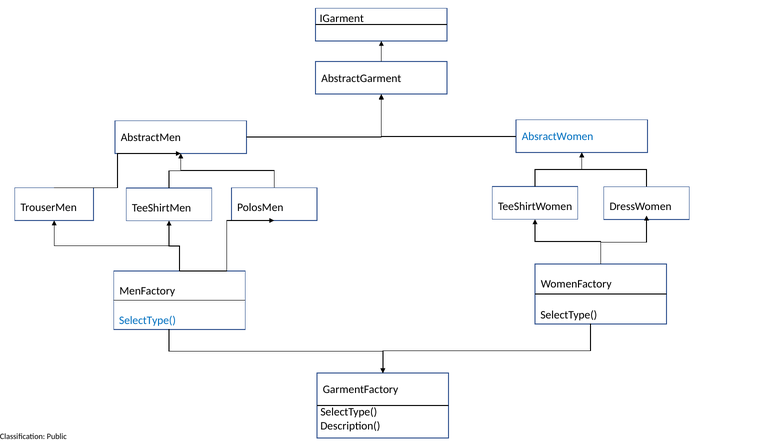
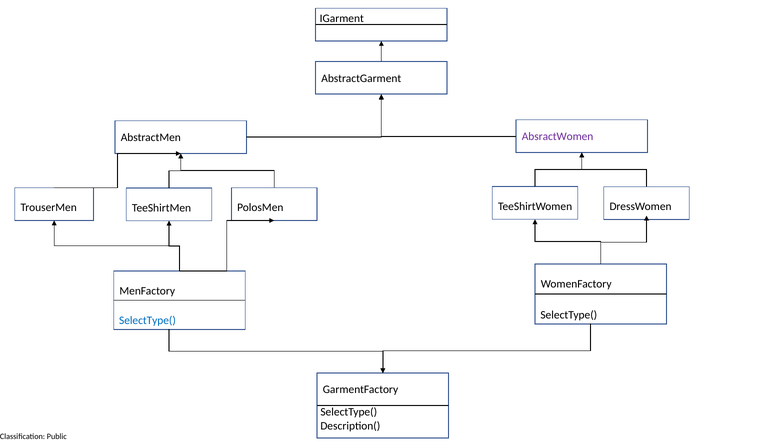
AbsractWomen colour: blue -> purple
